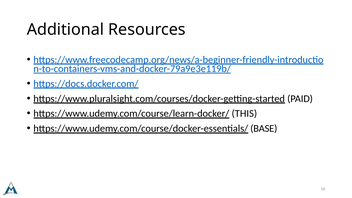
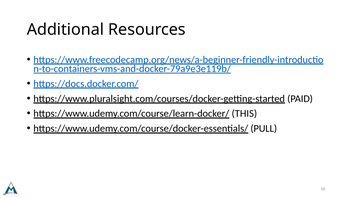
BASE: BASE -> PULL
